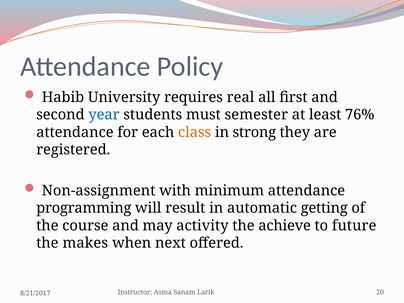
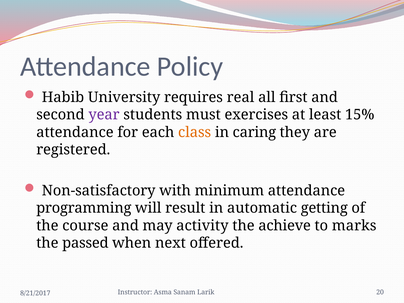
year colour: blue -> purple
semester: semester -> exercises
76%: 76% -> 15%
strong: strong -> caring
Non-assignment: Non-assignment -> Non-satisfactory
future: future -> marks
makes: makes -> passed
